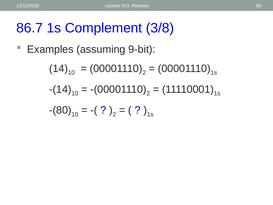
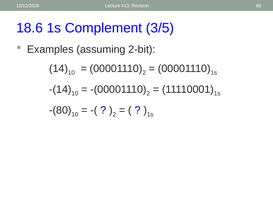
86.7: 86.7 -> 18.6
3/8: 3/8 -> 3/5
9-bit: 9-bit -> 2-bit
